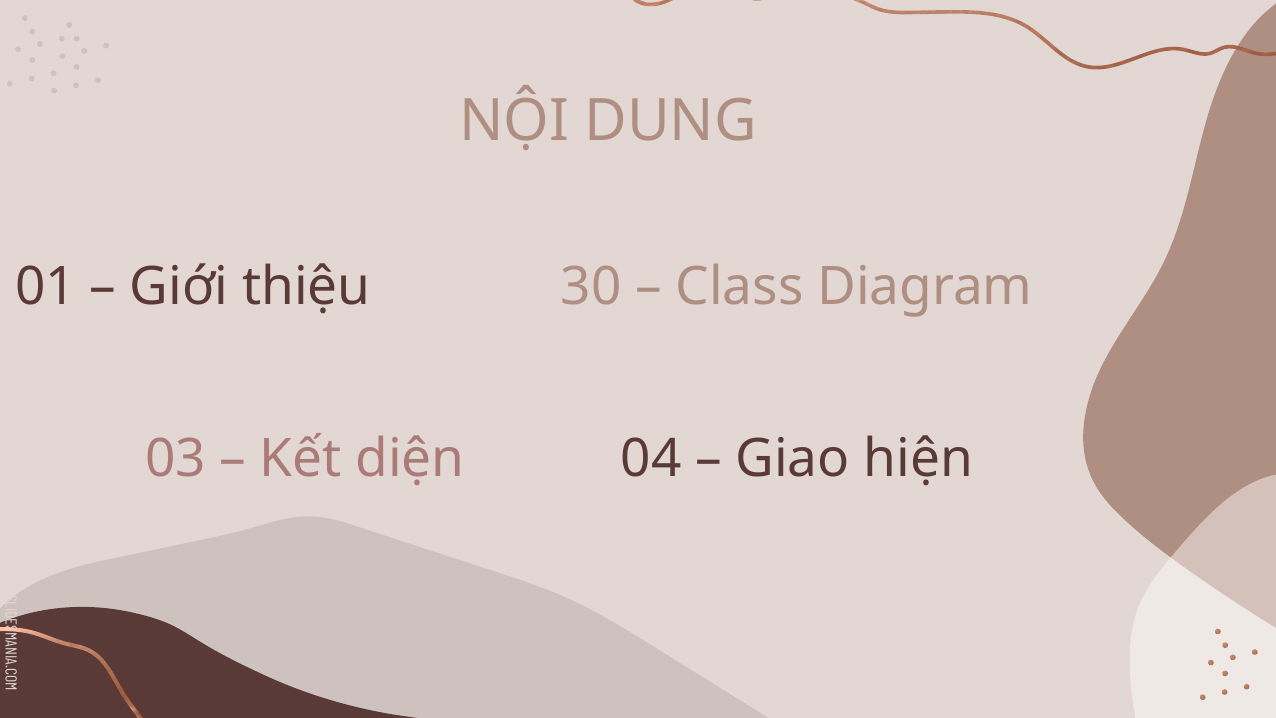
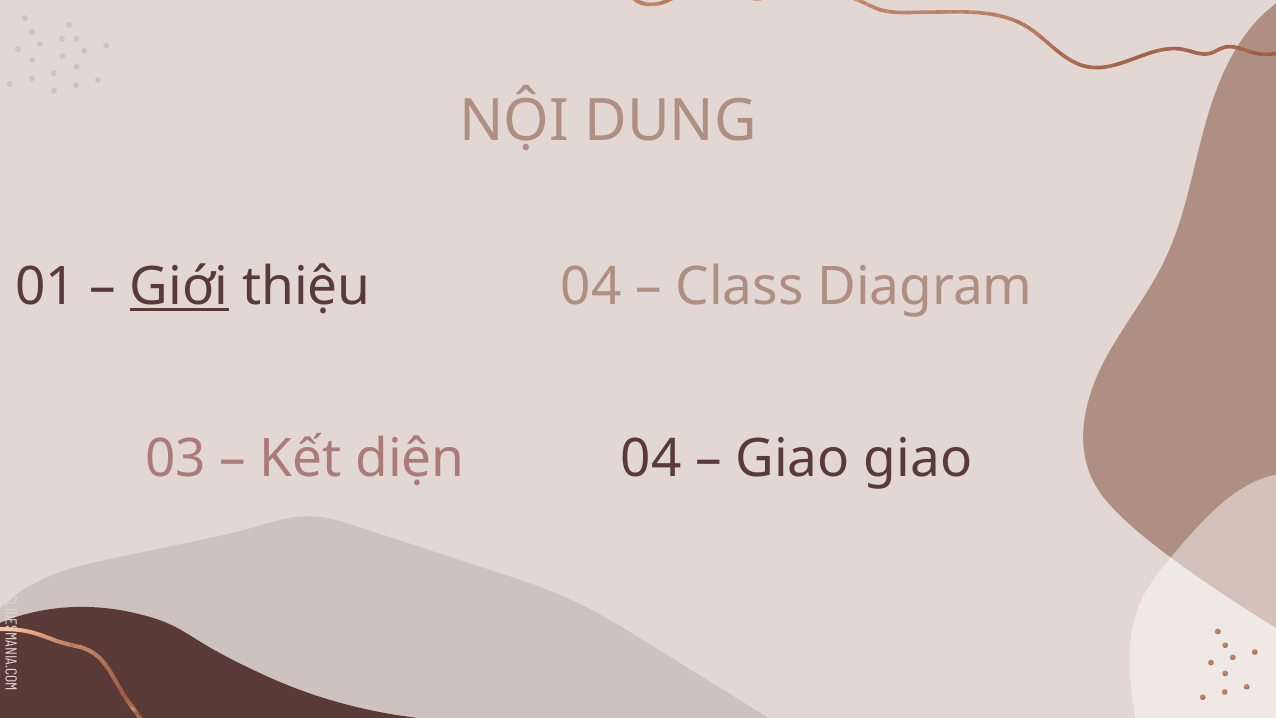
Giới underline: none -> present
thiệu 30: 30 -> 04
Giao hiện: hiện -> giao
